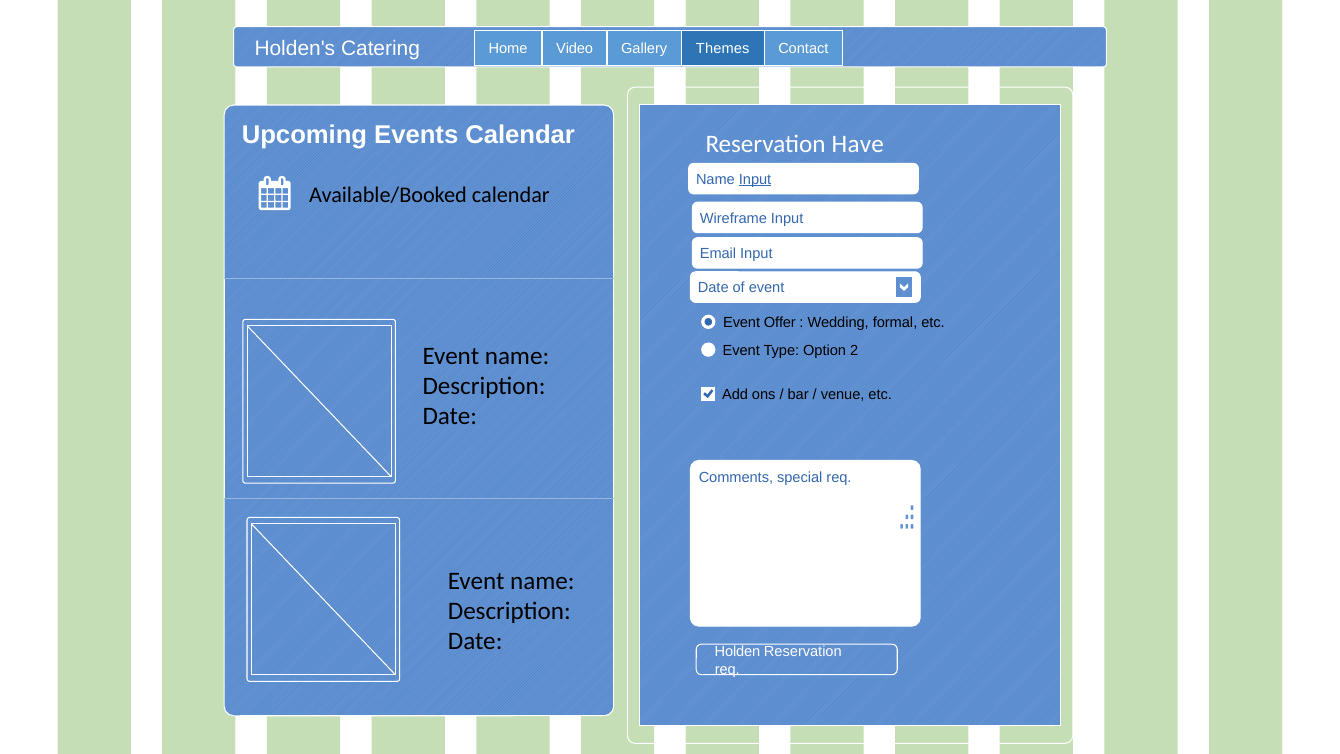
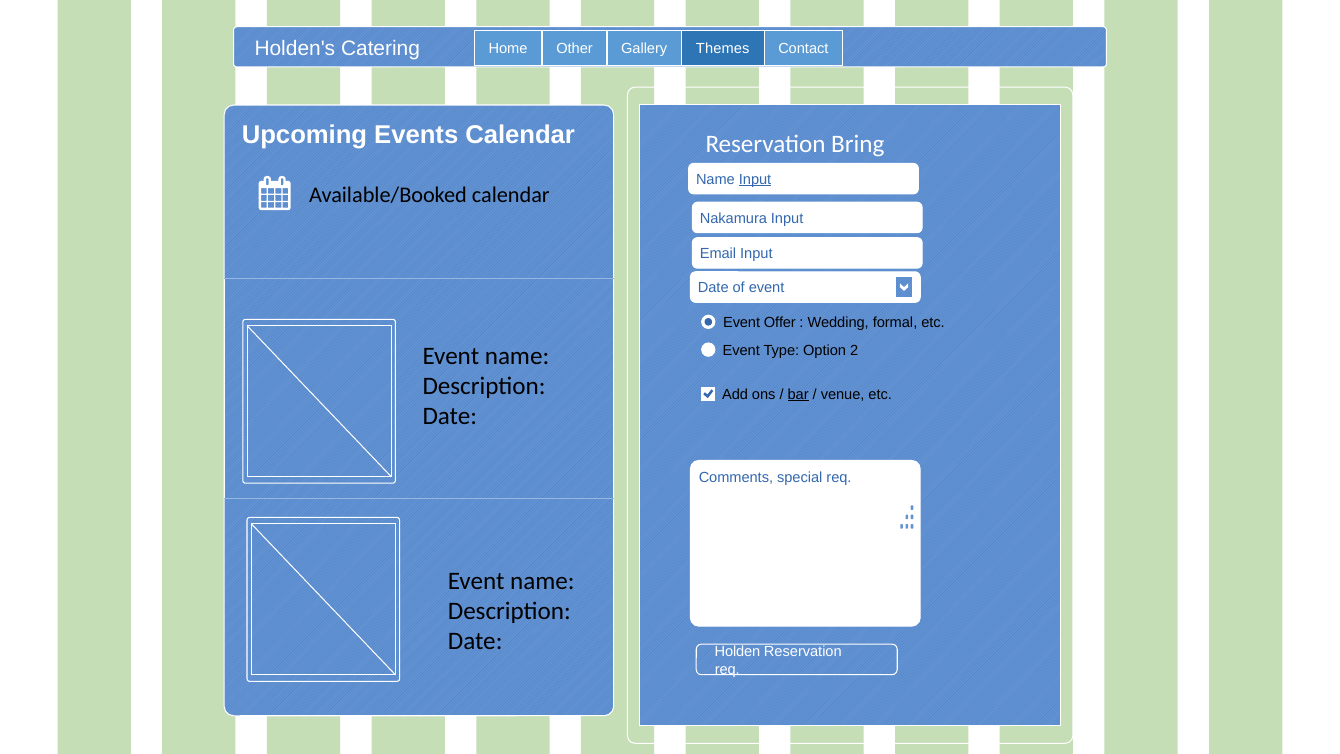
Video: Video -> Other
Have: Have -> Bring
Wireframe: Wireframe -> Nakamura
bar underline: none -> present
